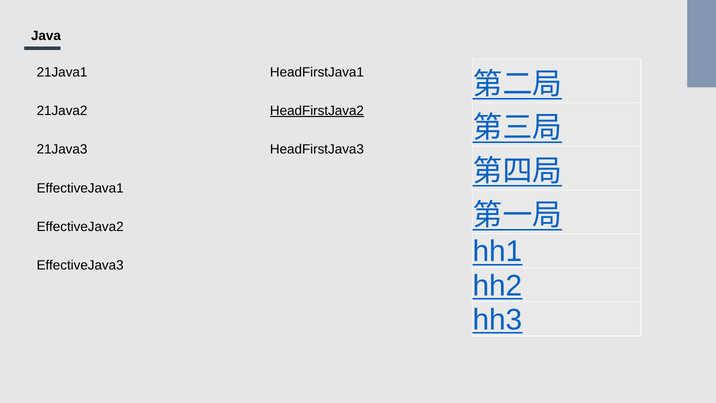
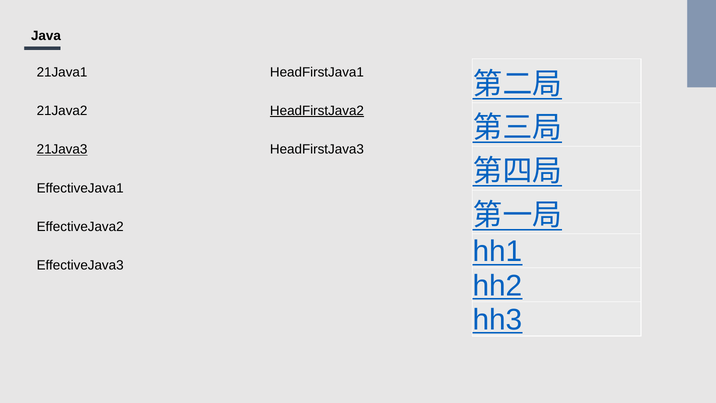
21Java3 underline: none -> present
